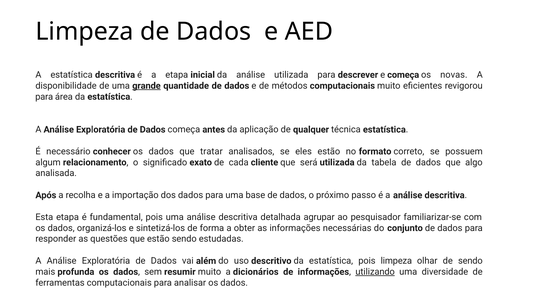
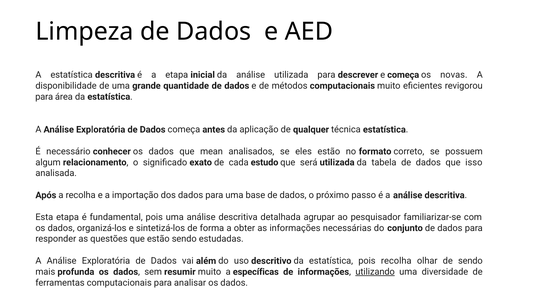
grande underline: present -> none
tratar: tratar -> mean
cliente: cliente -> estudo
algo: algo -> isso
pois limpeza: limpeza -> recolha
dicionários: dicionários -> específicas
